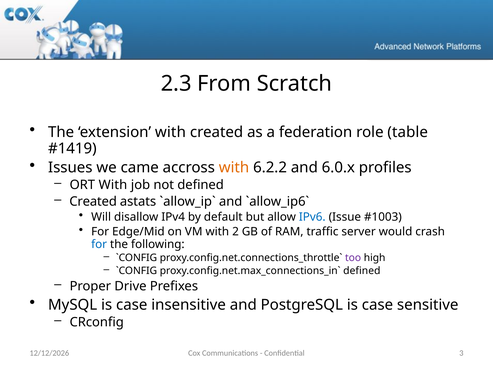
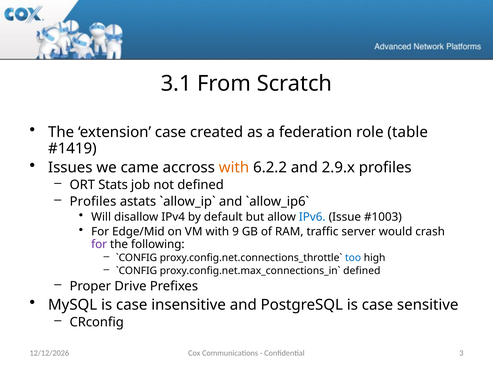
2.3: 2.3 -> 3.1
extension with: with -> case
6.0.x: 6.0.x -> 2.9.x
ORT With: With -> Stats
Created at (93, 201): Created -> Profiles
2: 2 -> 9
for at (99, 244) colour: blue -> purple
too colour: purple -> blue
